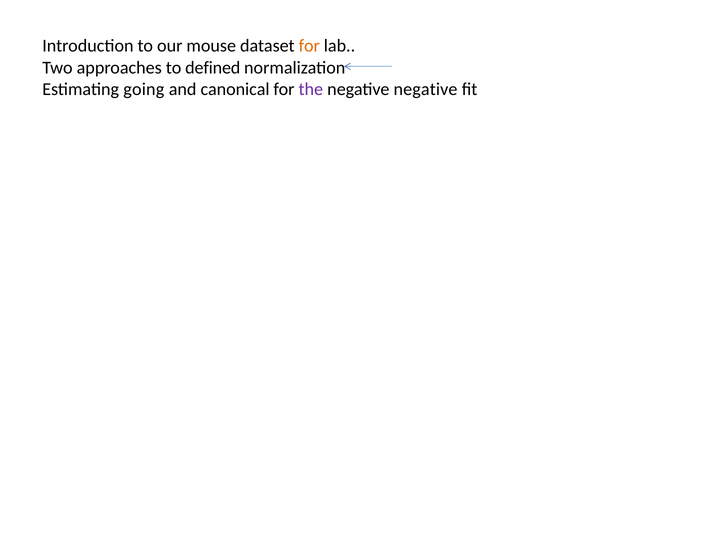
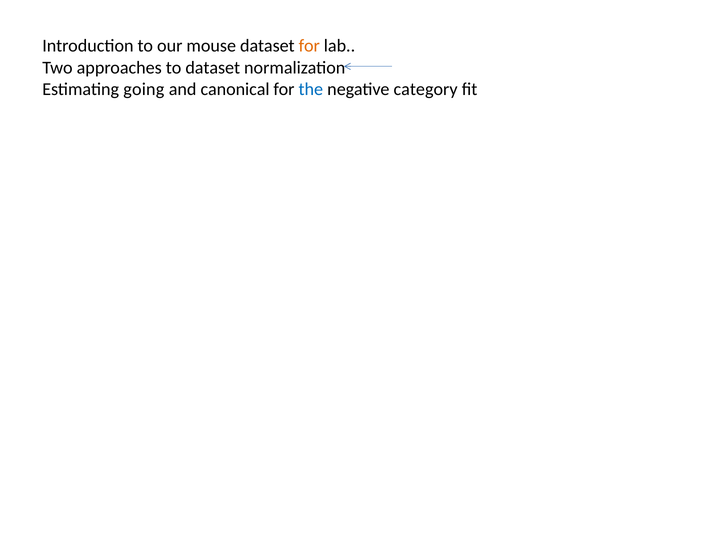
to defined: defined -> dataset
the colour: purple -> blue
negative negative: negative -> category
